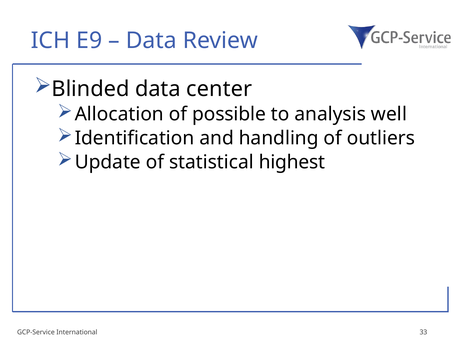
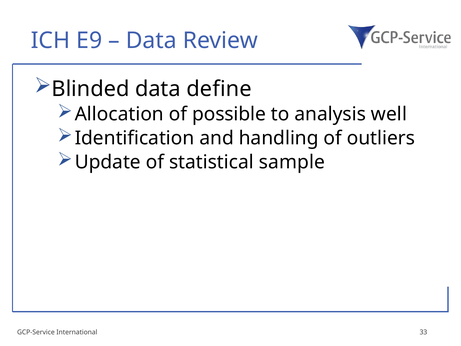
center: center -> define
highest: highest -> sample
